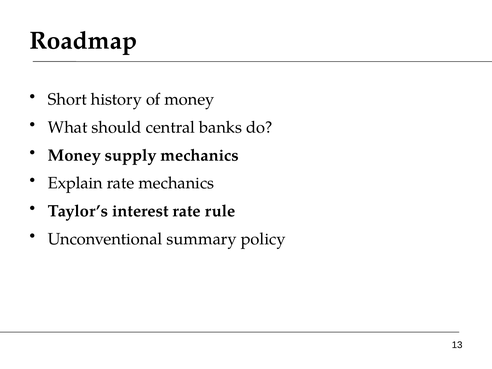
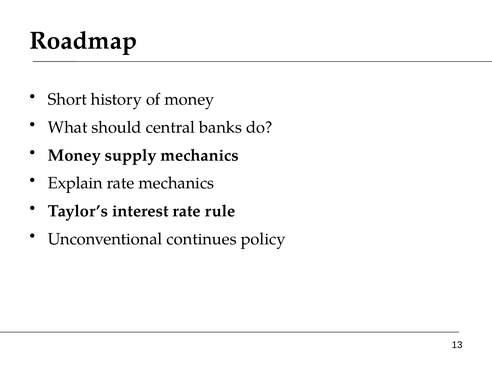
summary: summary -> continues
